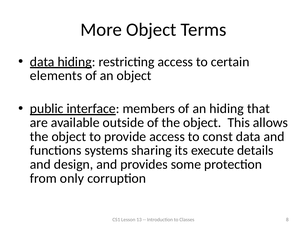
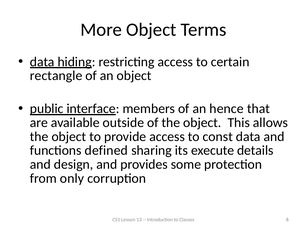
elements: elements -> rectangle
an hiding: hiding -> hence
systems: systems -> defined
